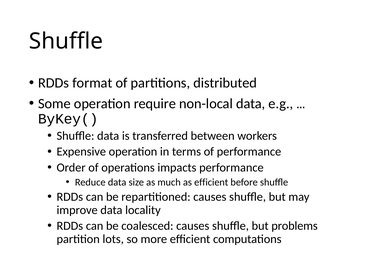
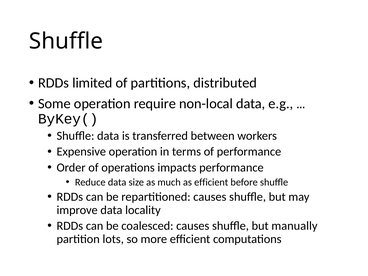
format: format -> limited
problems: problems -> manually
